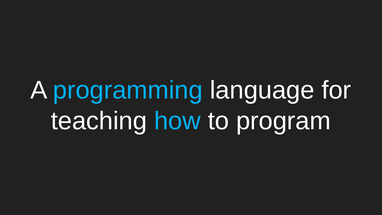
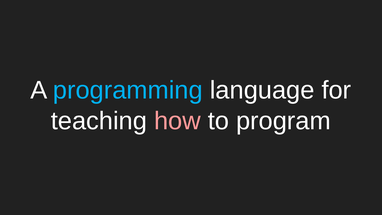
how colour: light blue -> pink
